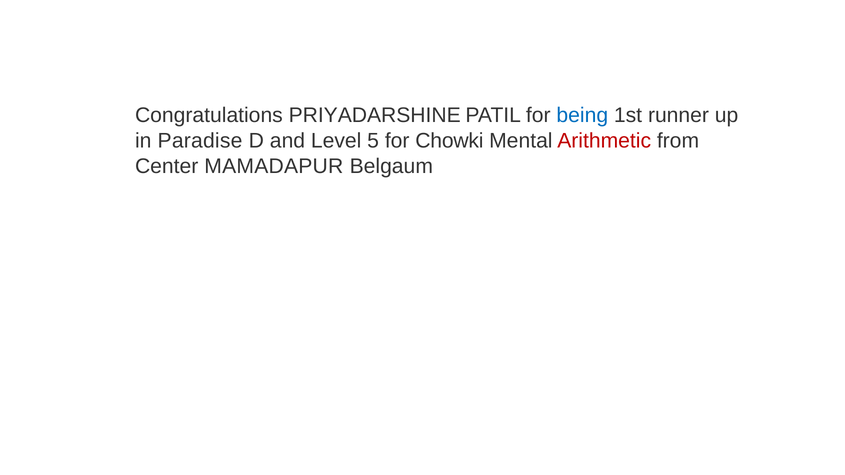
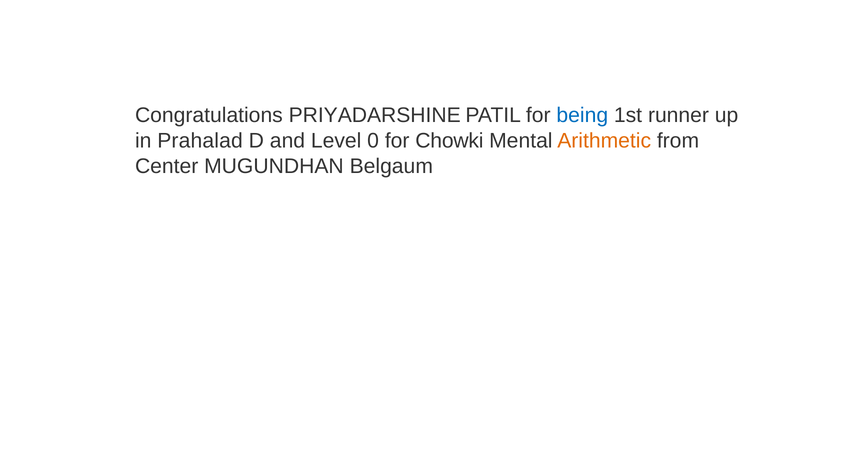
Paradise: Paradise -> Prahalad
5: 5 -> 0
Arithmetic colour: red -> orange
MAMADAPUR: MAMADAPUR -> MUGUNDHAN
